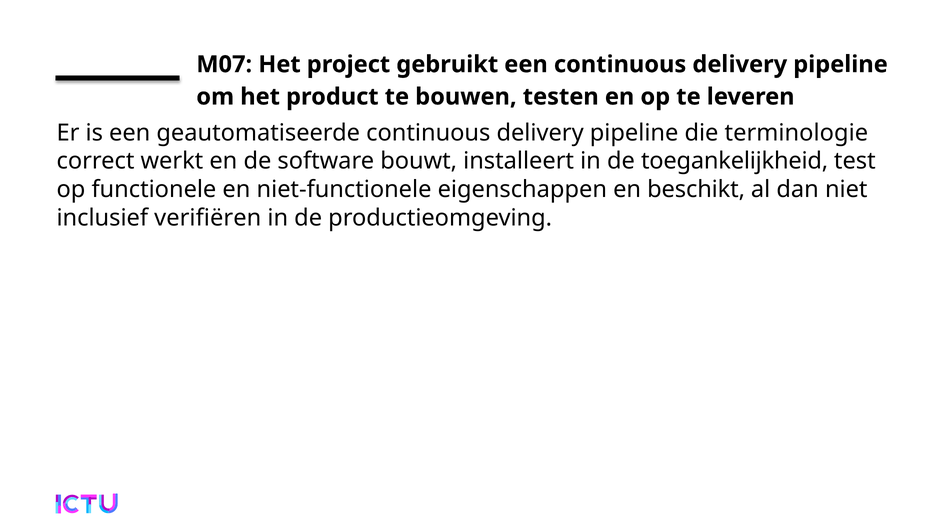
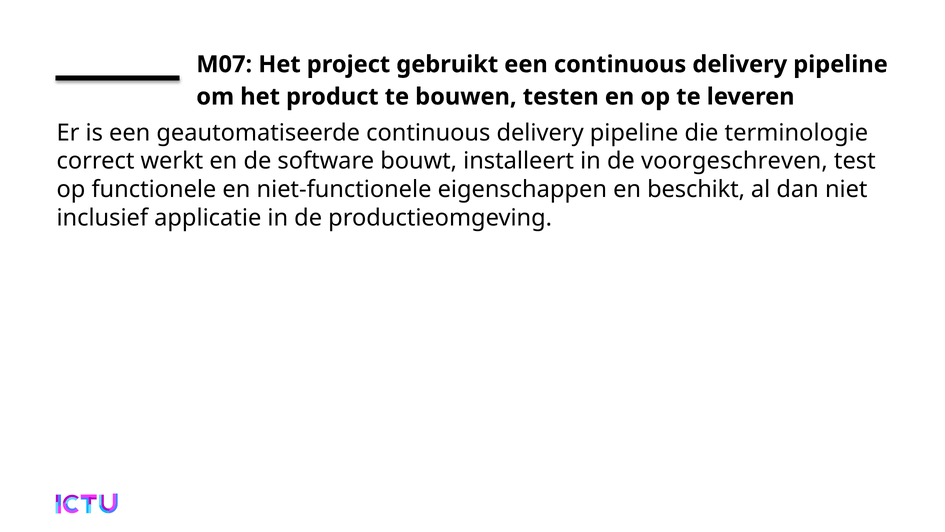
toegankelijkheid: toegankelijkheid -> voorgeschreven
verifiëren: verifiëren -> applicatie
